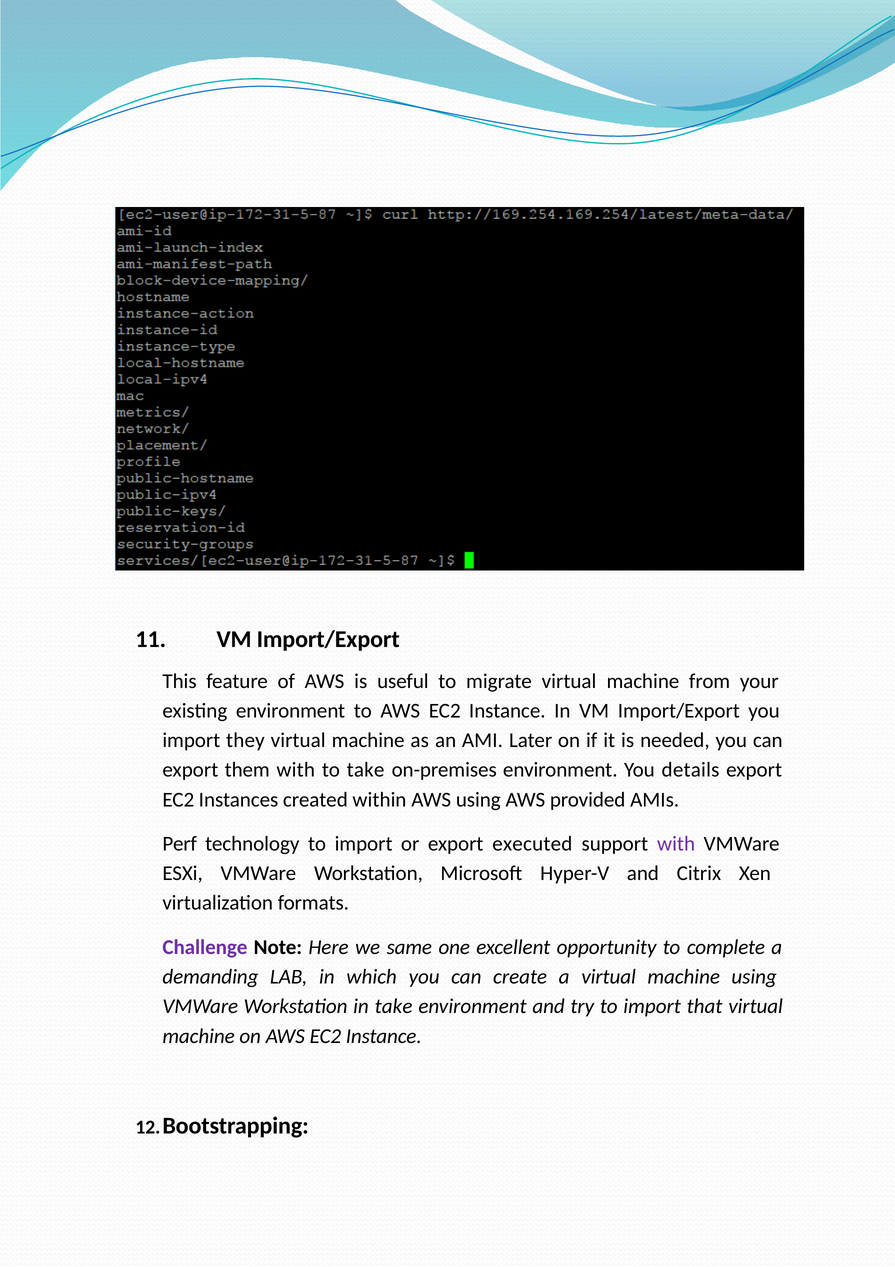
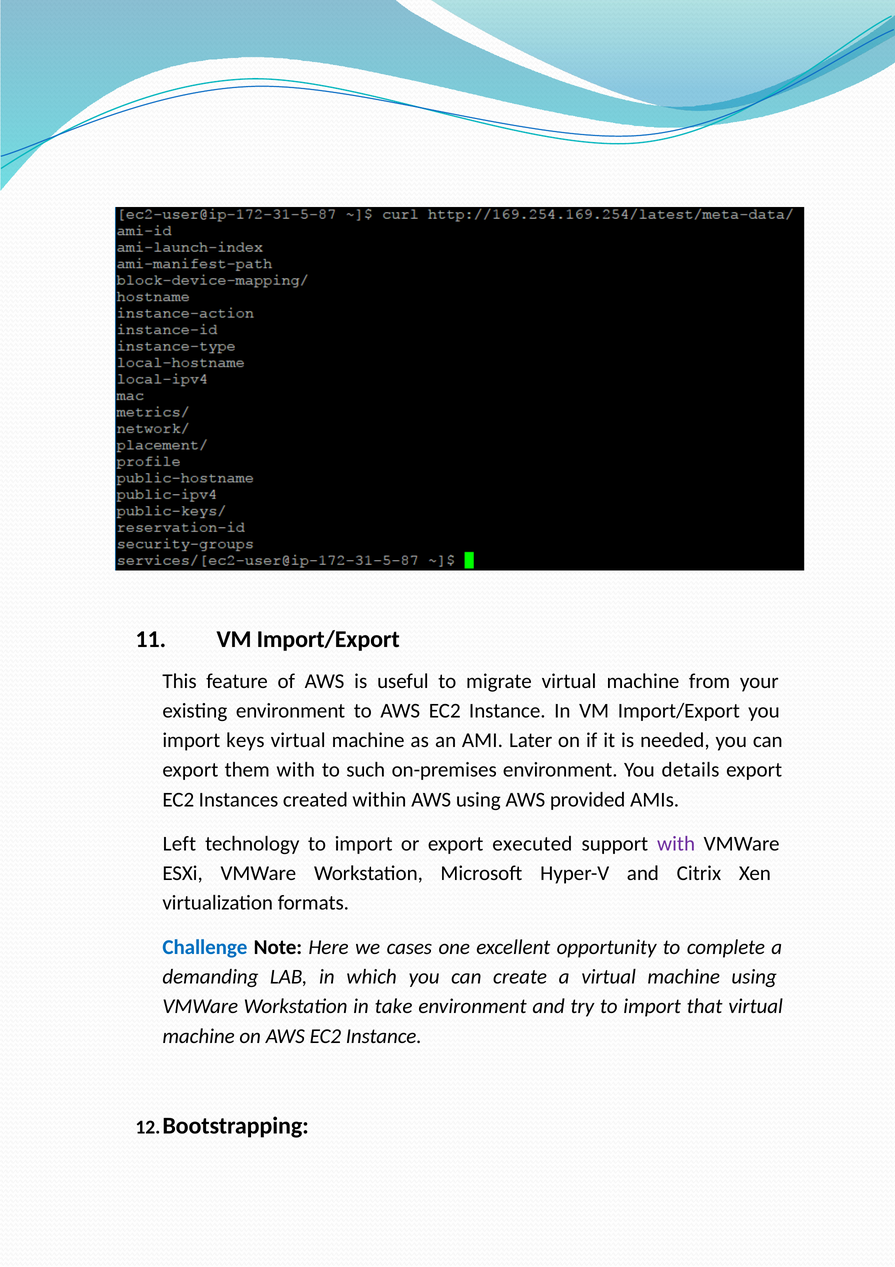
they: they -> keys
to take: take -> such
Perf: Perf -> Left
Challenge colour: purple -> blue
same: same -> cases
